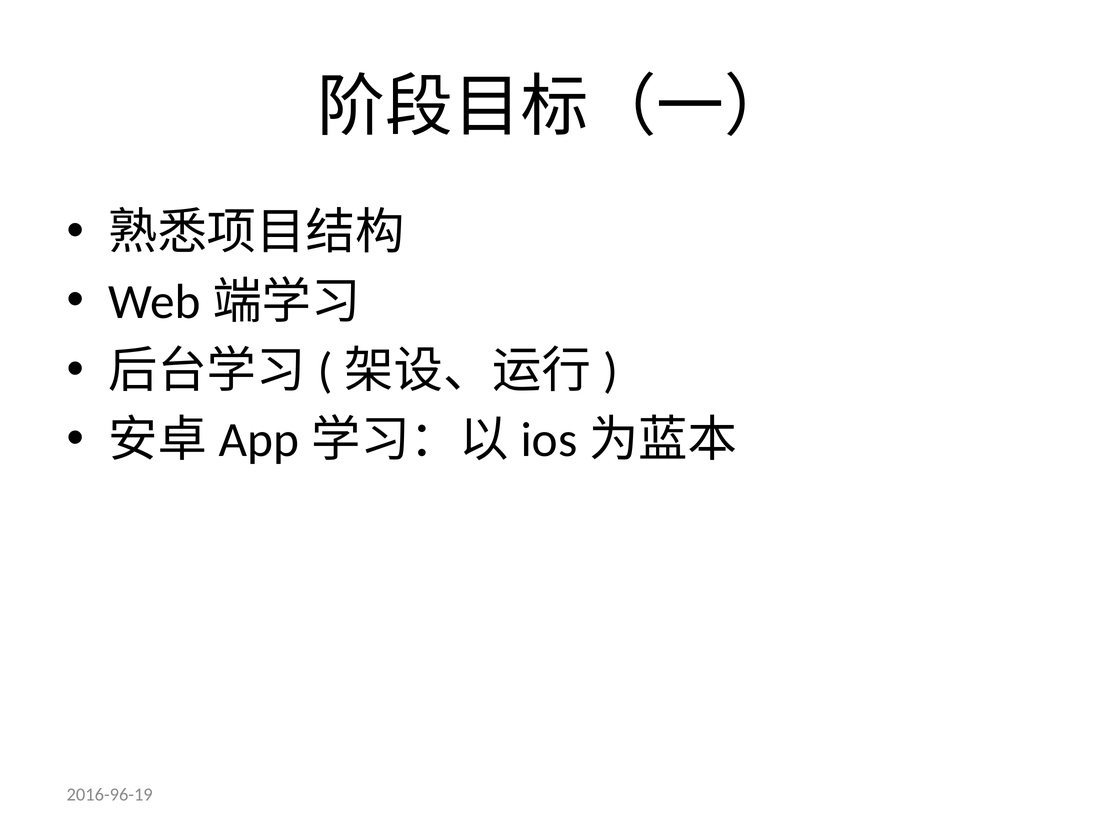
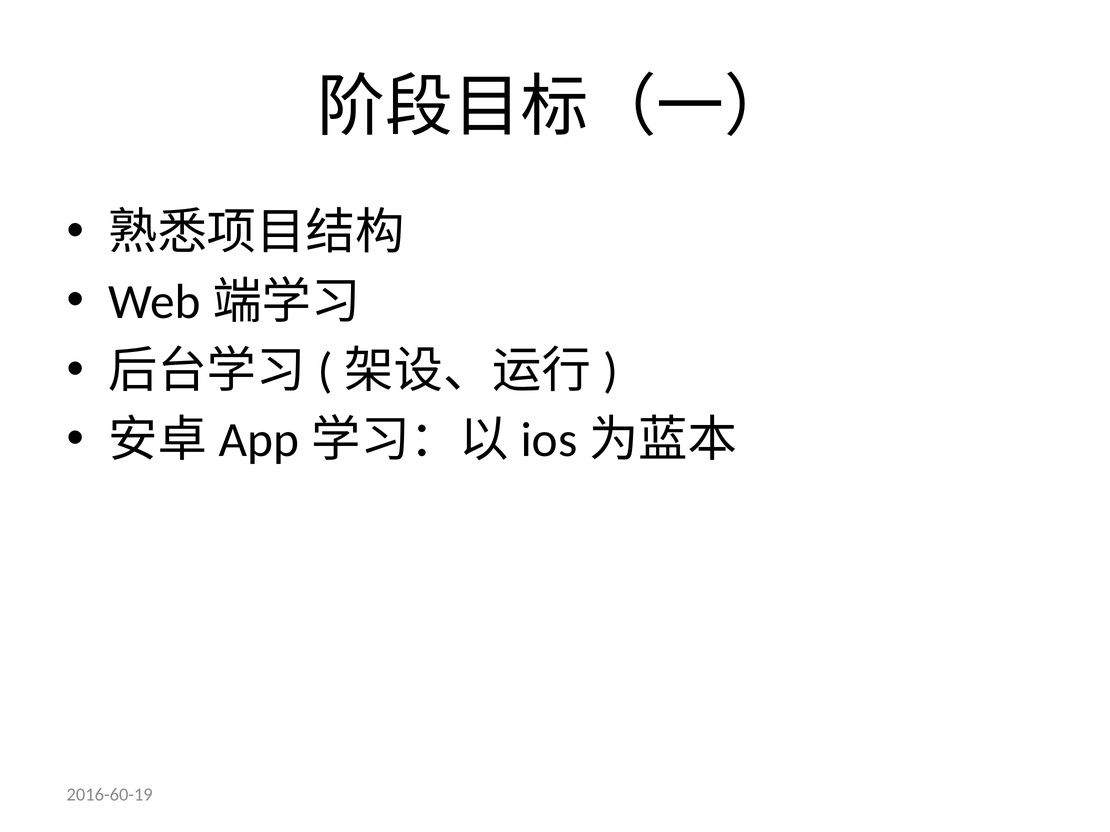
2016-96-19: 2016-96-19 -> 2016-60-19
